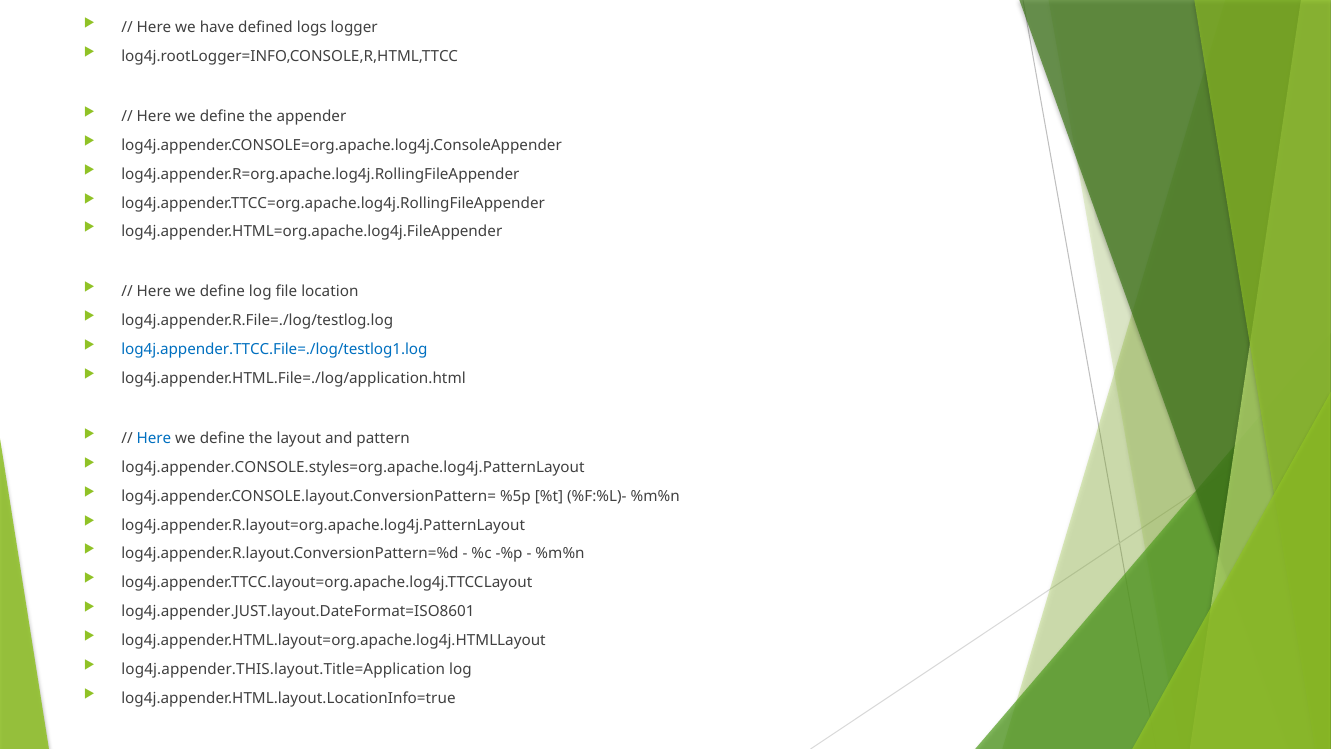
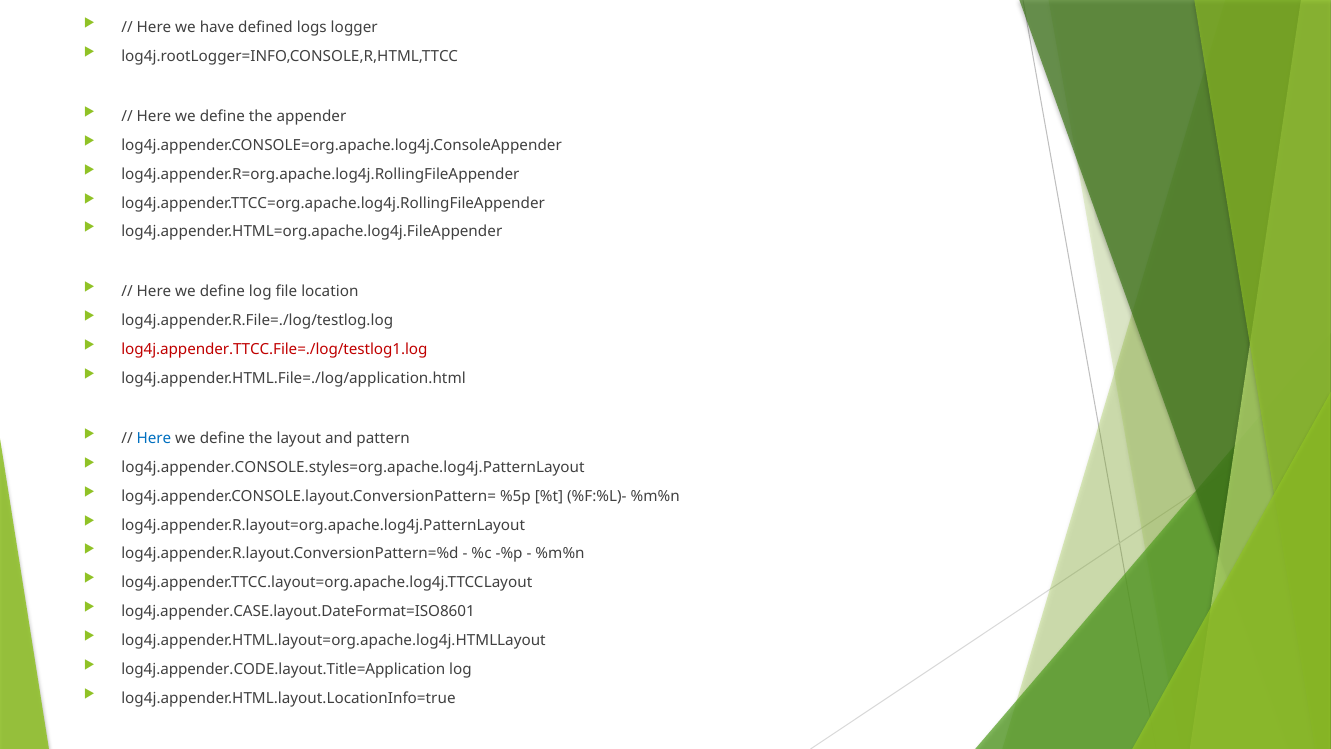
log4j.appender.TTCC.File=./log/testlog1.log colour: blue -> red
log4j.appender.JUST.layout.DateFormat=ISO8601: log4j.appender.JUST.layout.DateFormat=ISO8601 -> log4j.appender.CASE.layout.DateFormat=ISO8601
log4j.appender.THIS.layout.Title=Application: log4j.appender.THIS.layout.Title=Application -> log4j.appender.CODE.layout.Title=Application
